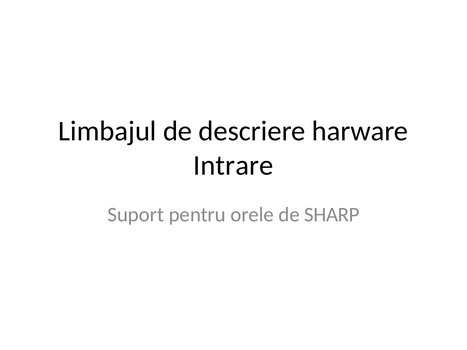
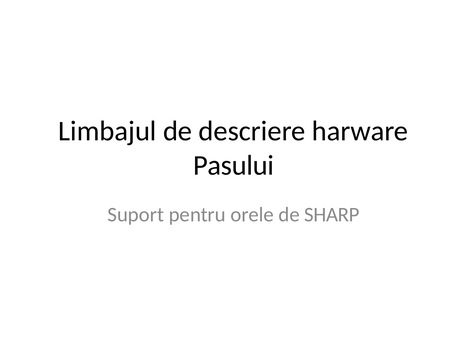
Intrare: Intrare -> Pasului
